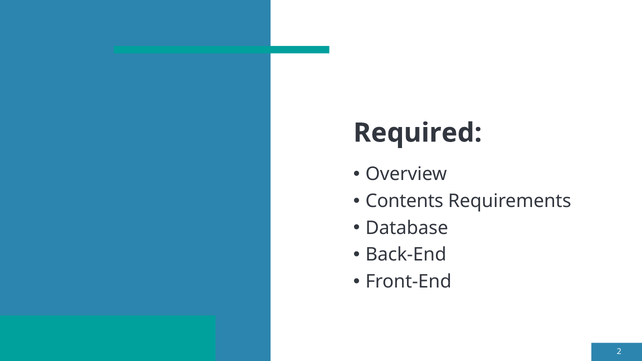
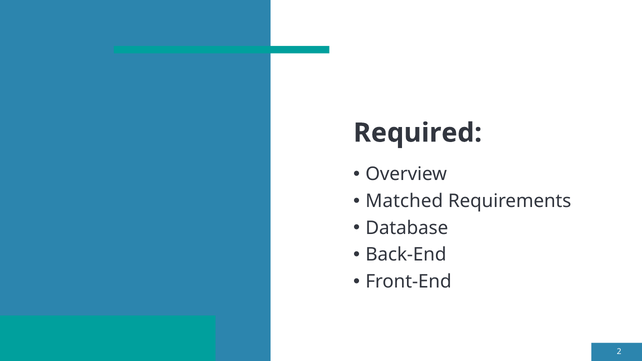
Contents: Contents -> Matched
